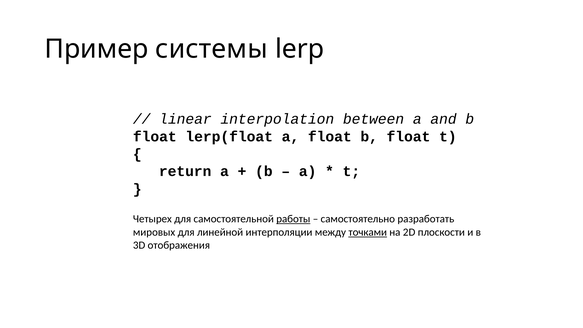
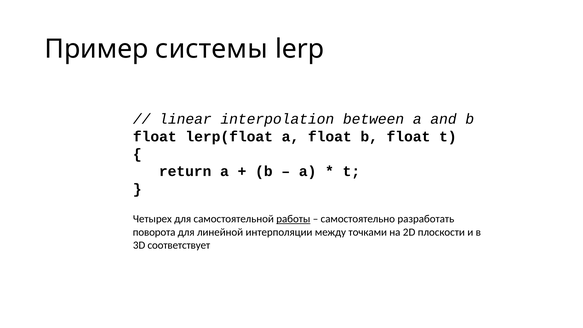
мировых: мировых -> поворота
точками underline: present -> none
отображения: отображения -> соответствует
